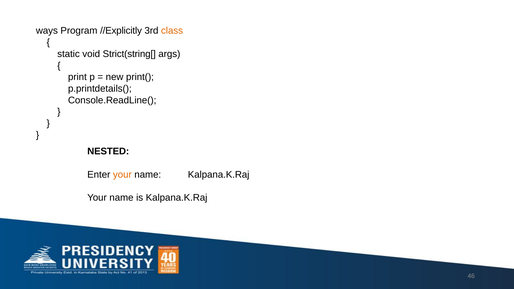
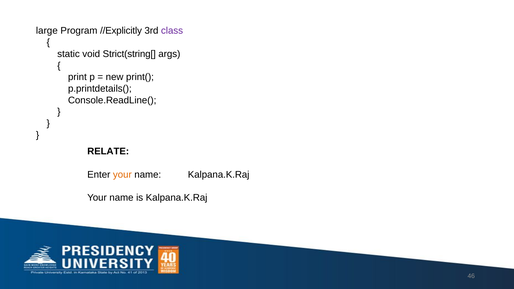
ways: ways -> large
class colour: orange -> purple
NESTED: NESTED -> RELATE
